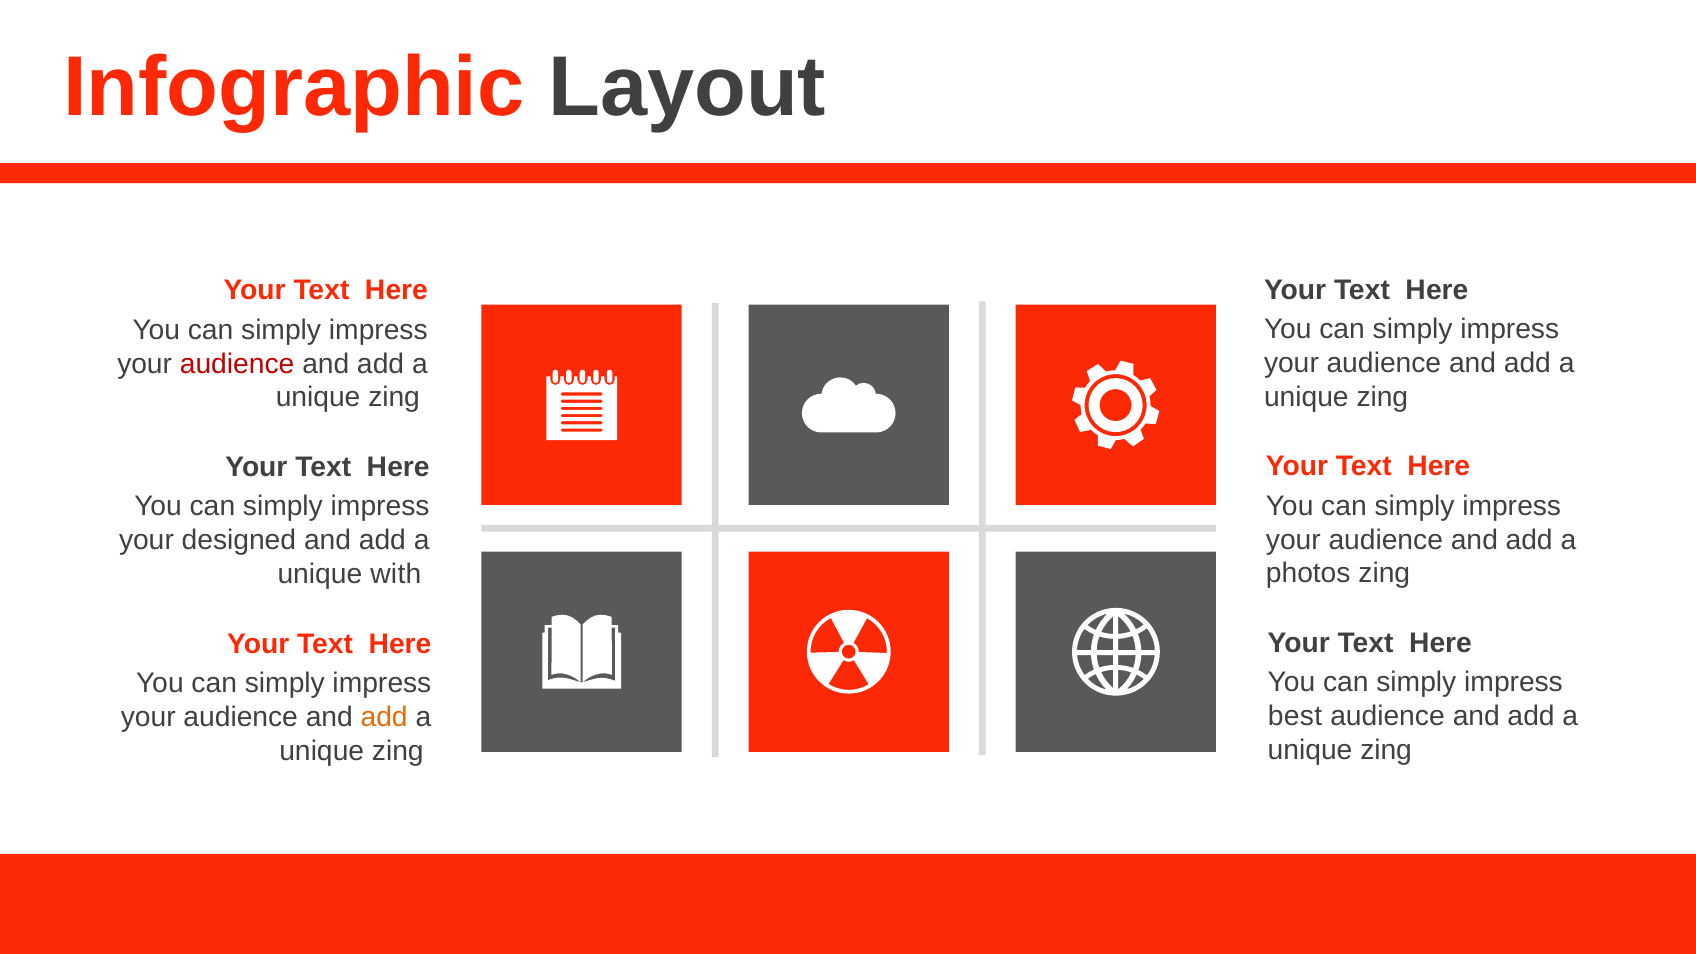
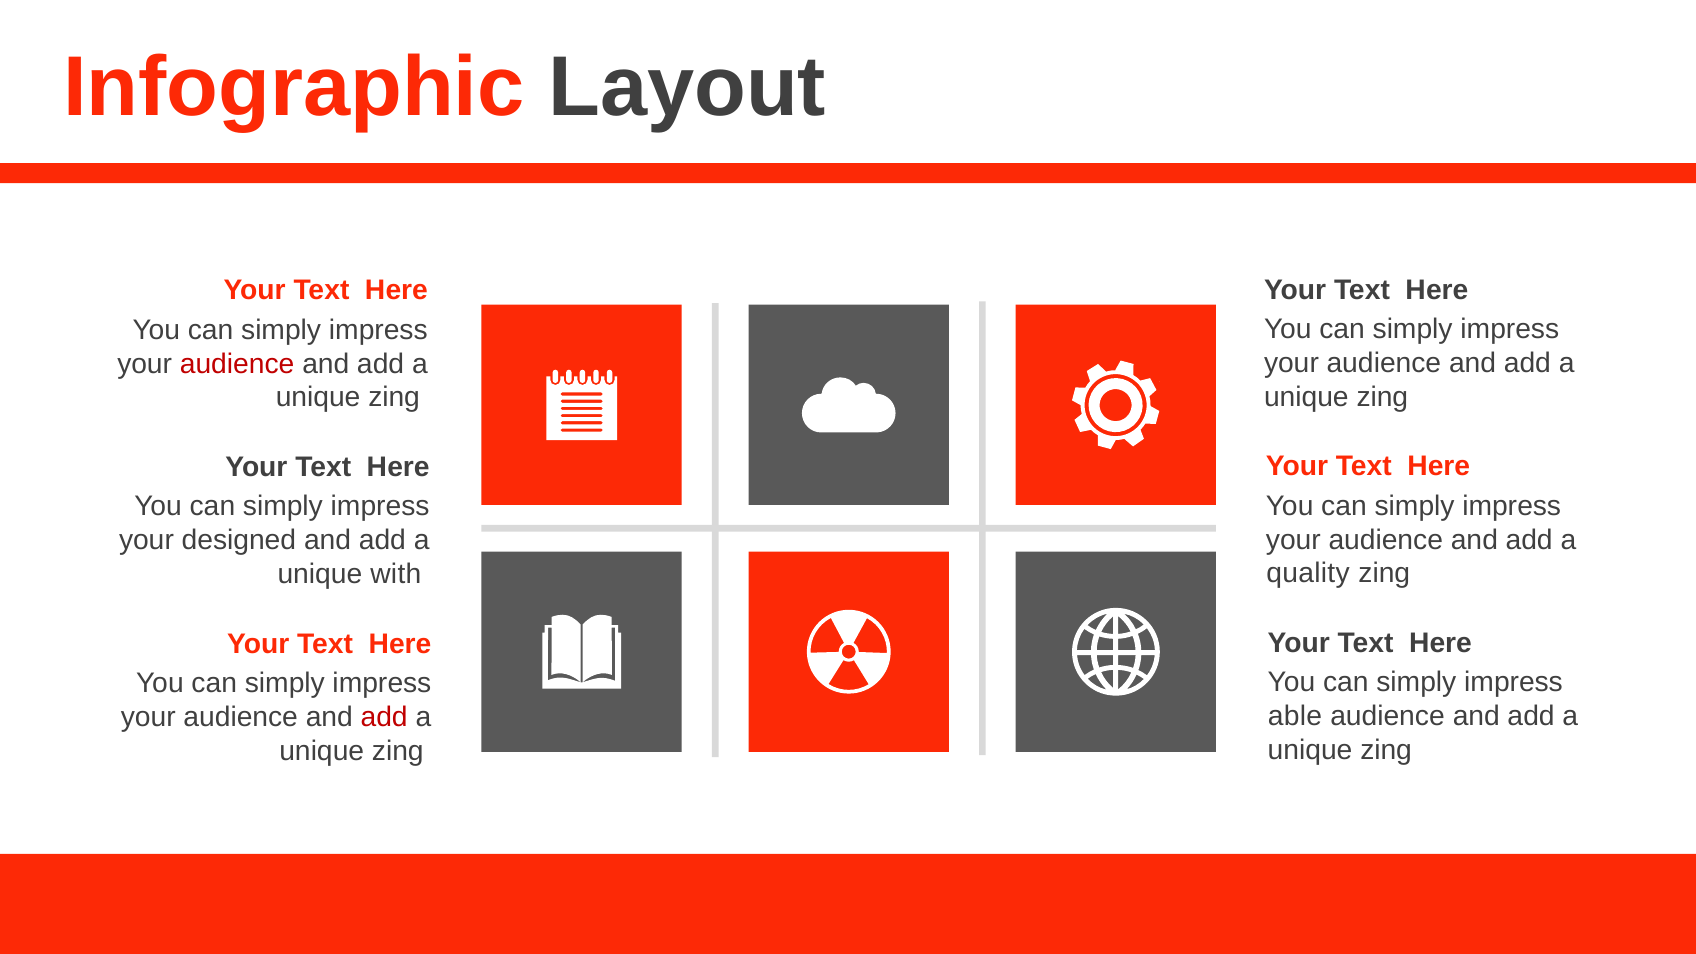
photos: photos -> quality
best: best -> able
add at (384, 717) colour: orange -> red
